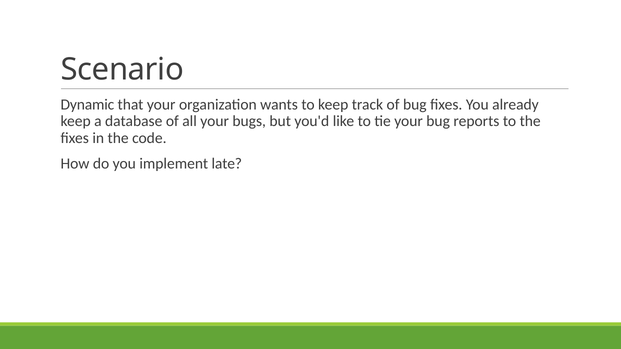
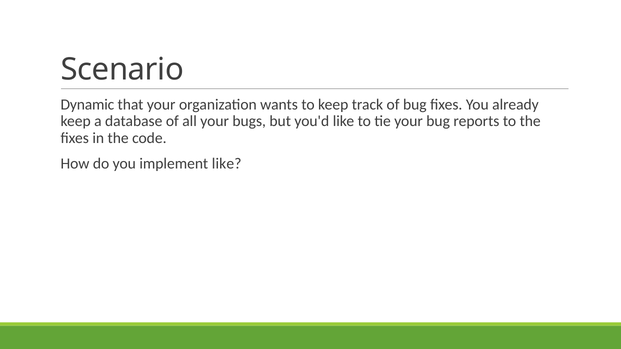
implement late: late -> like
